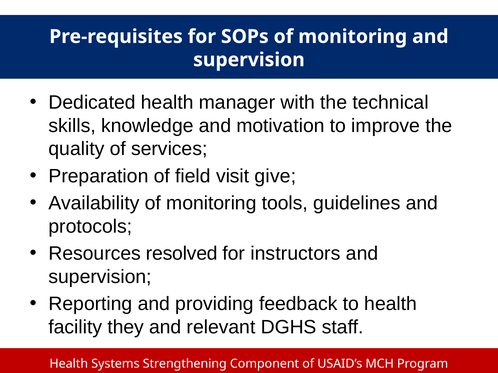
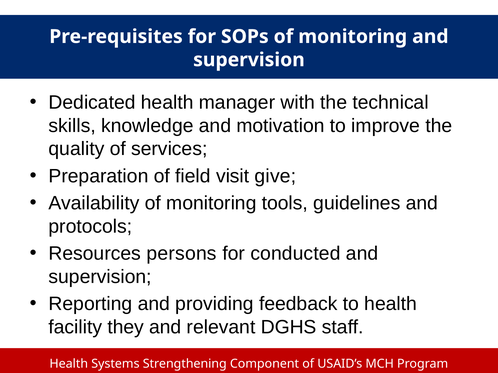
resolved: resolved -> persons
instructors: instructors -> conducted
